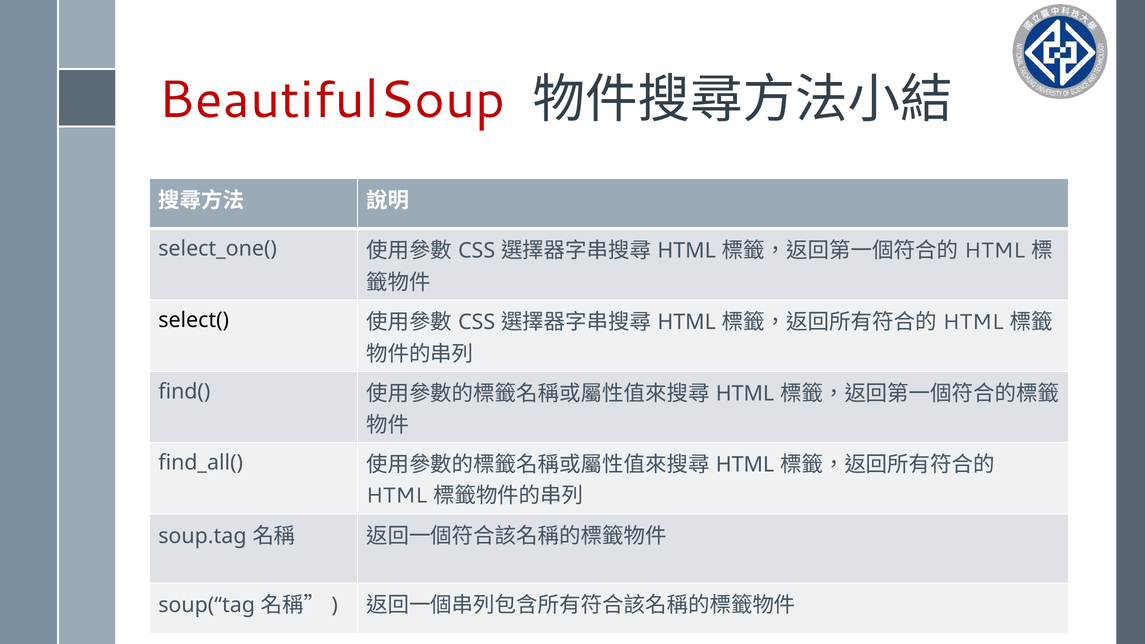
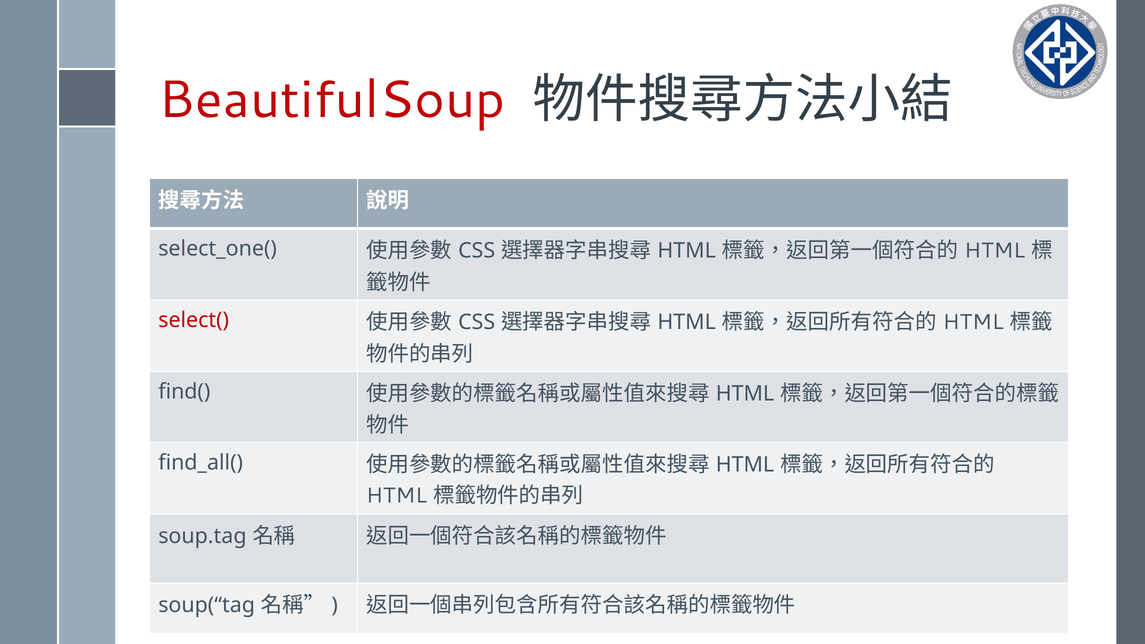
select( colour: black -> red
